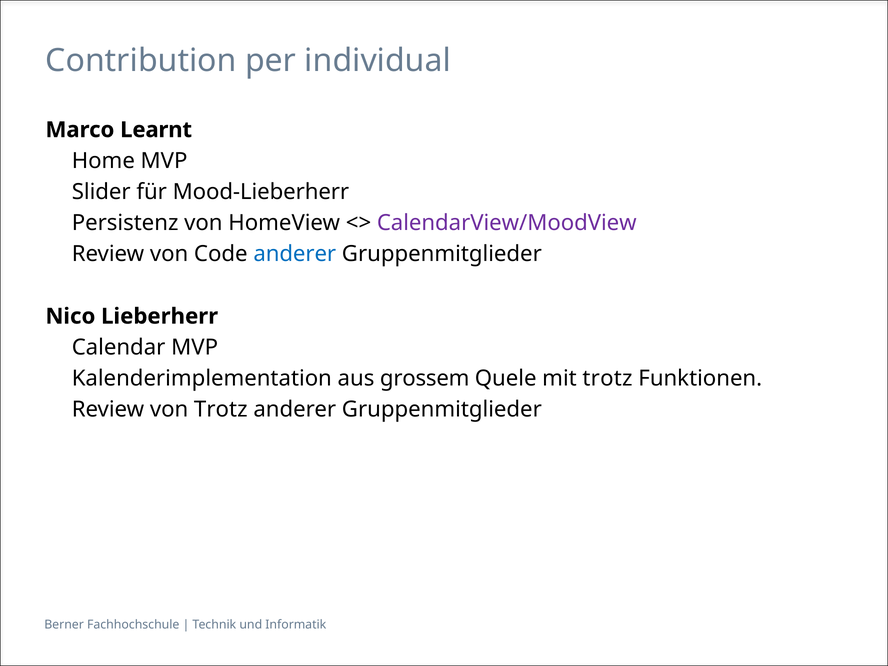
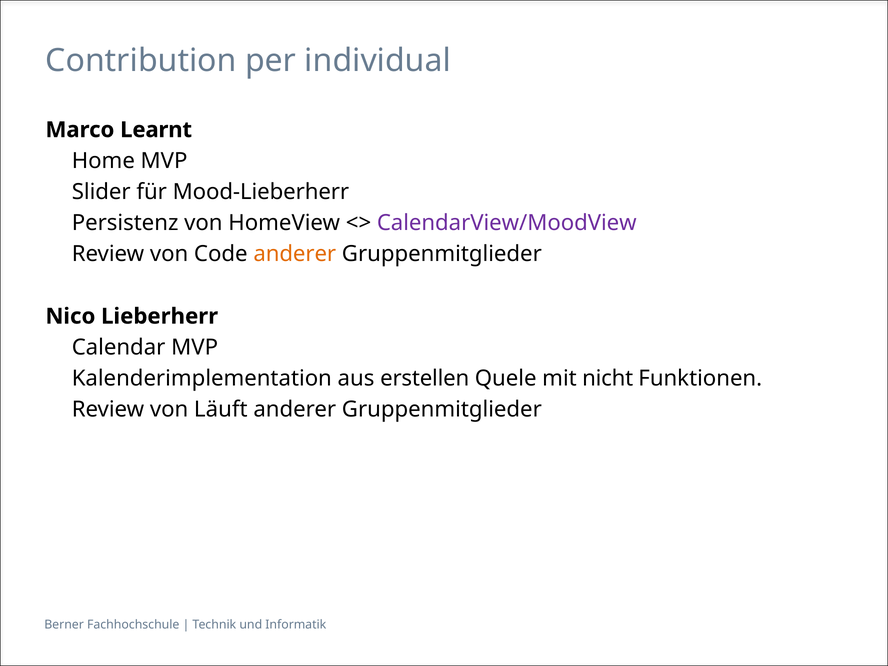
anderer at (295, 254) colour: blue -> orange
grossem: grossem -> erstellen
mit trotz: trotz -> nicht
von Trotz: Trotz -> Läuft
